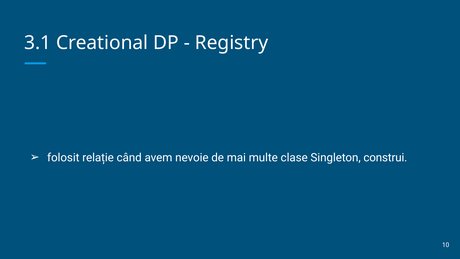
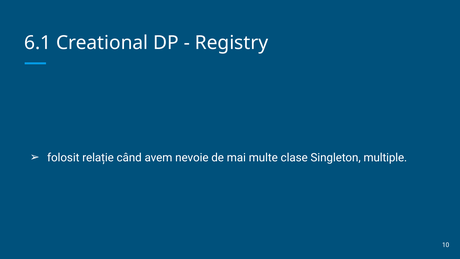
3.1: 3.1 -> 6.1
construi: construi -> multiple
